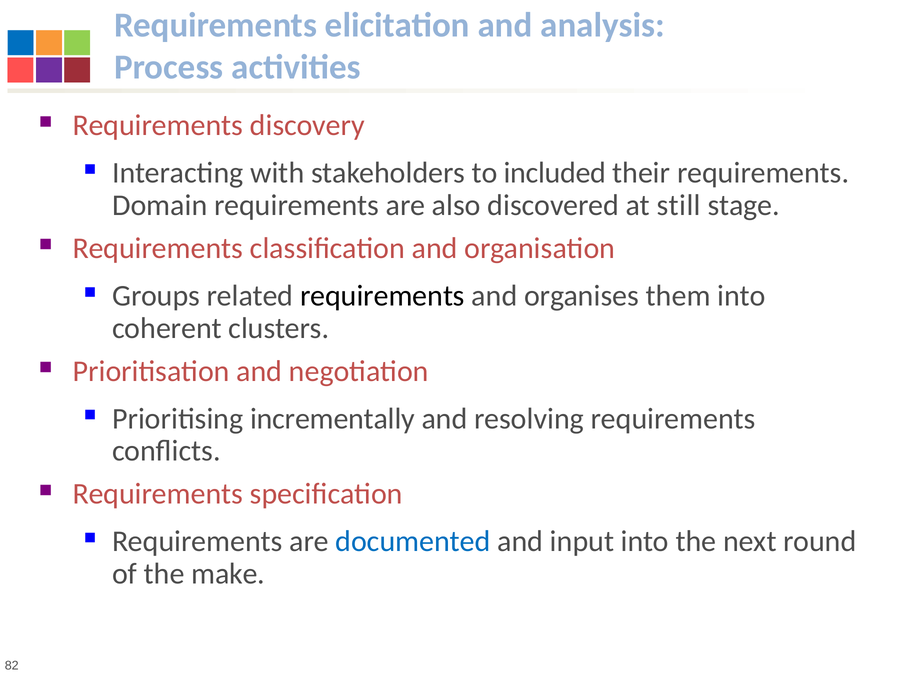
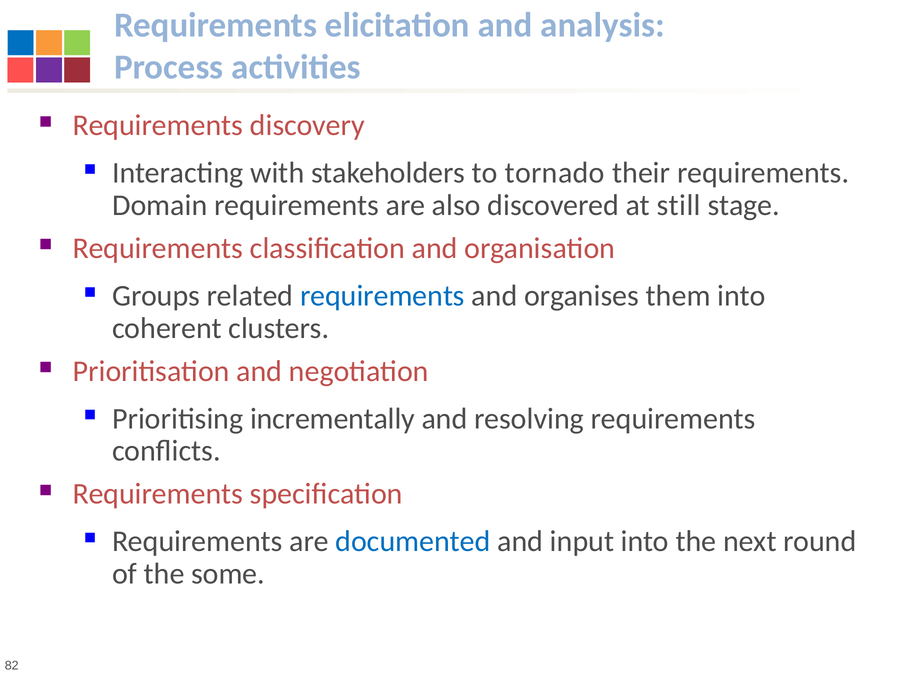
included: included -> tornado
requirements at (382, 296) colour: black -> blue
make: make -> some
